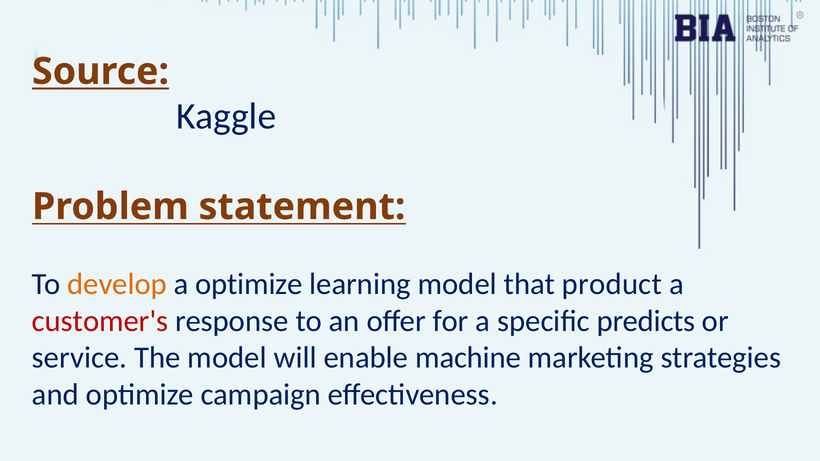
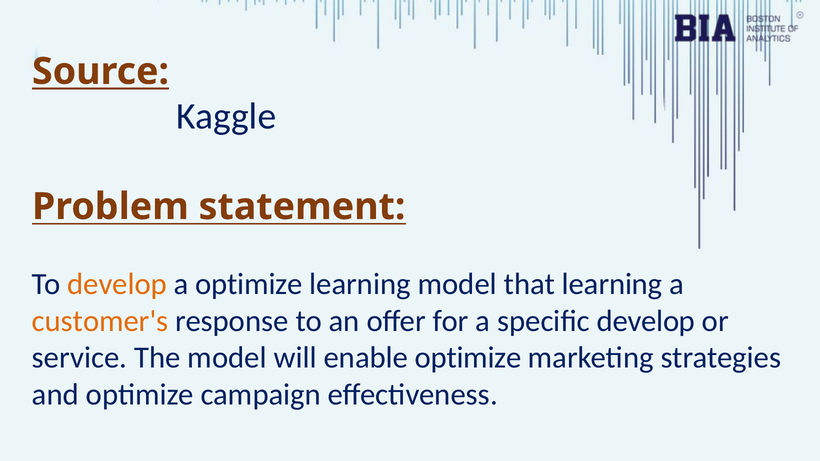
that product: product -> learning
customer's colour: red -> orange
specific predicts: predicts -> develop
enable machine: machine -> optimize
